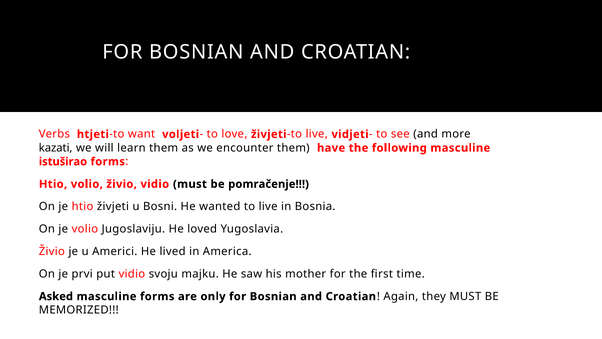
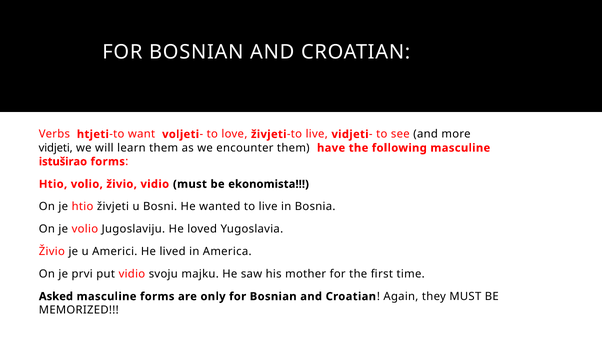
kazati at (56, 148): kazati -> vidjeti
pomračenje: pomračenje -> ekonomista
